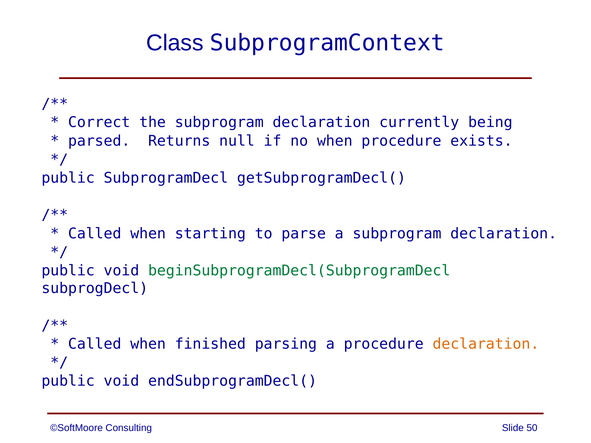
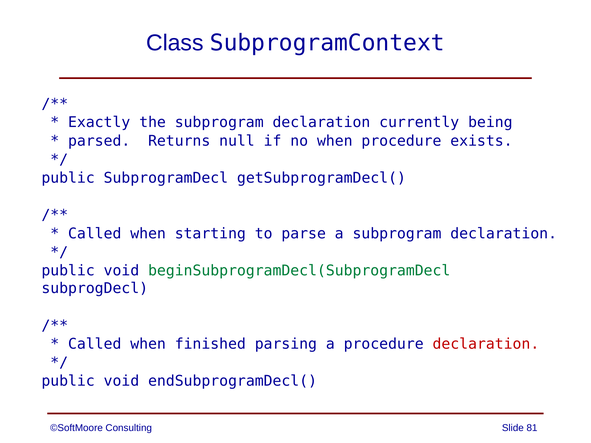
Correct: Correct -> Exactly
declaration at (486, 344) colour: orange -> red
50: 50 -> 81
